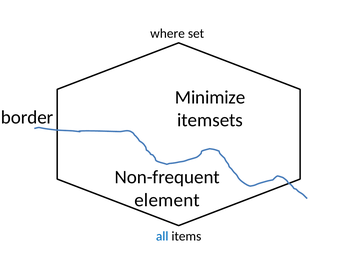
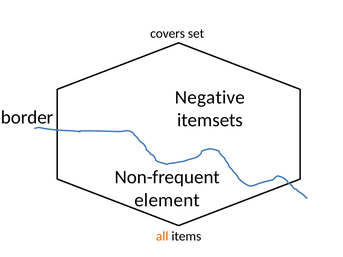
where: where -> covers
Minimize: Minimize -> Negative
all colour: blue -> orange
